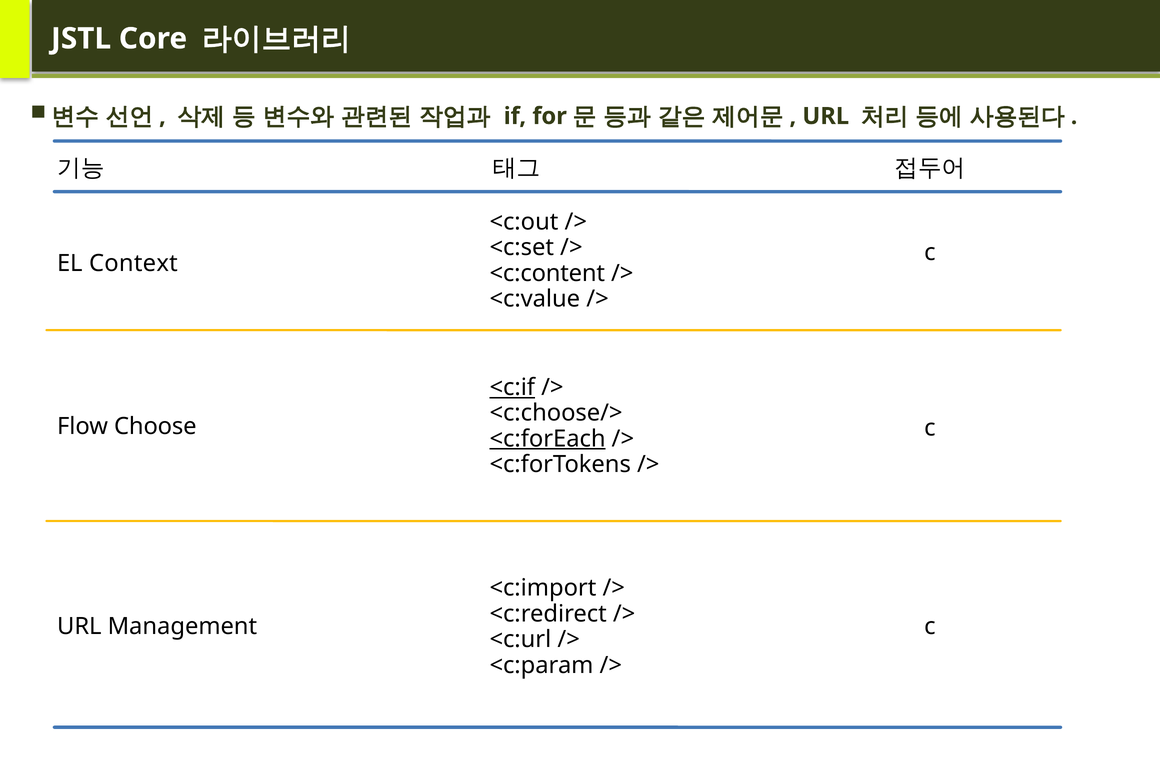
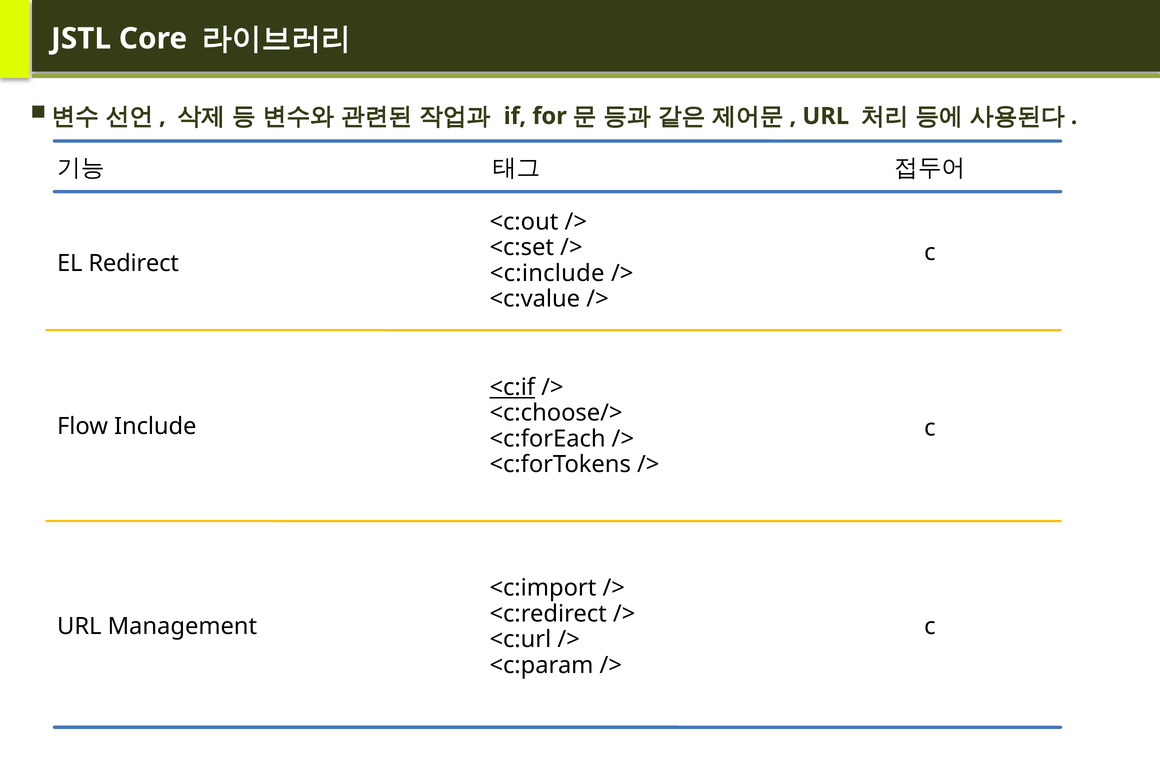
Context: Context -> Redirect
<c:content: <c:content -> <c:include
Choose: Choose -> Include
<c:forEach underline: present -> none
